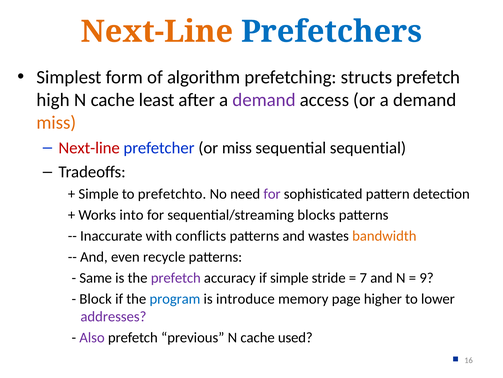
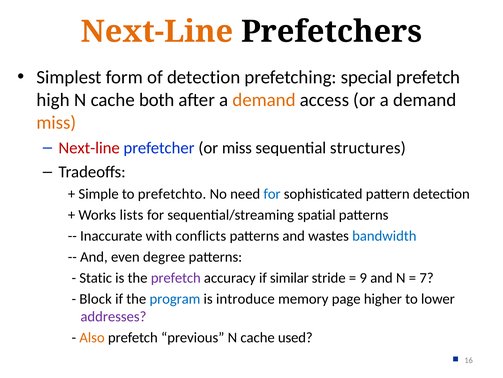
Prefetchers colour: blue -> black
of algorithm: algorithm -> detection
structs: structs -> special
least: least -> both
demand at (264, 100) colour: purple -> orange
sequential sequential: sequential -> structures
for at (272, 194) colour: purple -> blue
into: into -> lists
blocks: blocks -> spatial
bandwidth colour: orange -> blue
recycle: recycle -> degree
Same: Same -> Static
if simple: simple -> similar
7: 7 -> 9
9: 9 -> 7
Also colour: purple -> orange
